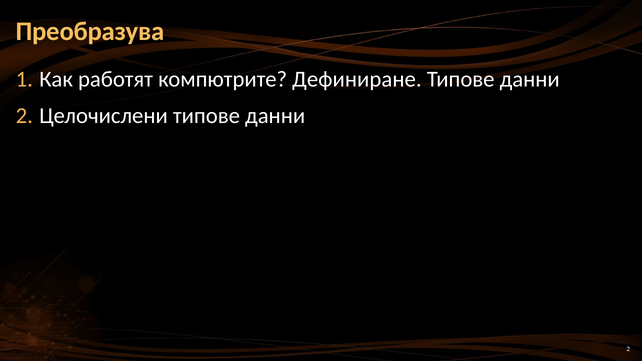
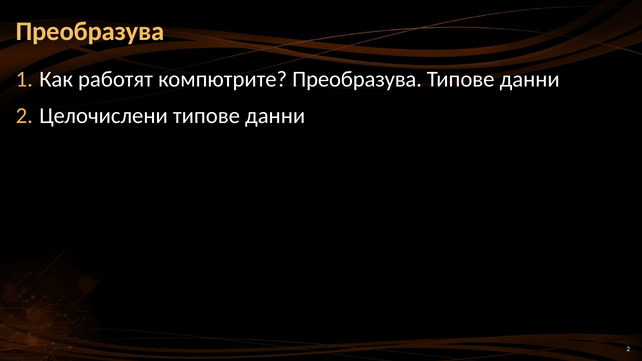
компютрите Дефиниране: Дефиниране -> Преобразува
